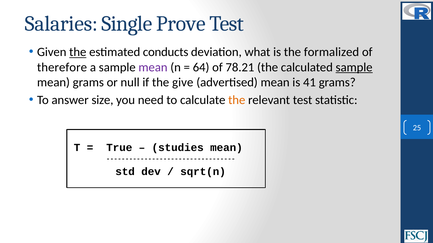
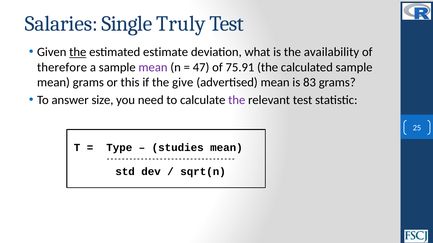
Prove: Prove -> Truly
conducts: conducts -> estimate
formalized: formalized -> availability
64: 64 -> 47
78.21: 78.21 -> 75.91
sample at (354, 67) underline: present -> none
null: null -> this
41: 41 -> 83
the at (237, 100) colour: orange -> purple
True: True -> Type
